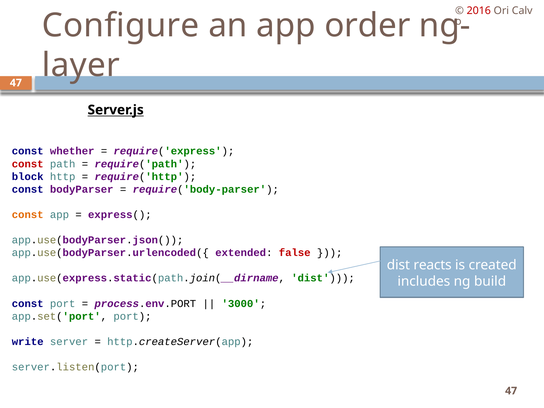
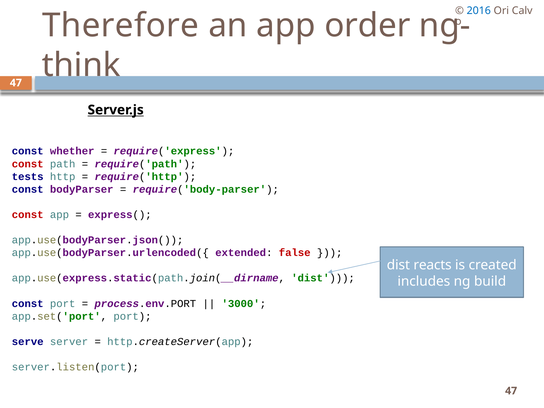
2016 colour: red -> blue
Configure: Configure -> Therefore
layer: layer -> think
block: block -> tests
const at (28, 215) colour: orange -> red
write: write -> serve
